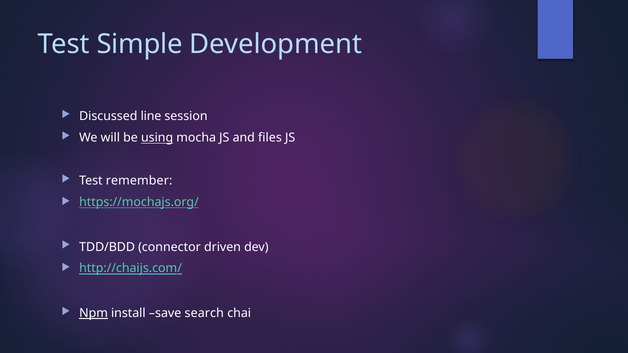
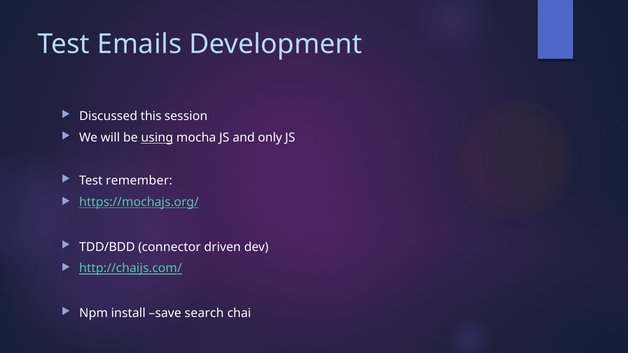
Simple: Simple -> Emails
line: line -> this
files: files -> only
Npm underline: present -> none
